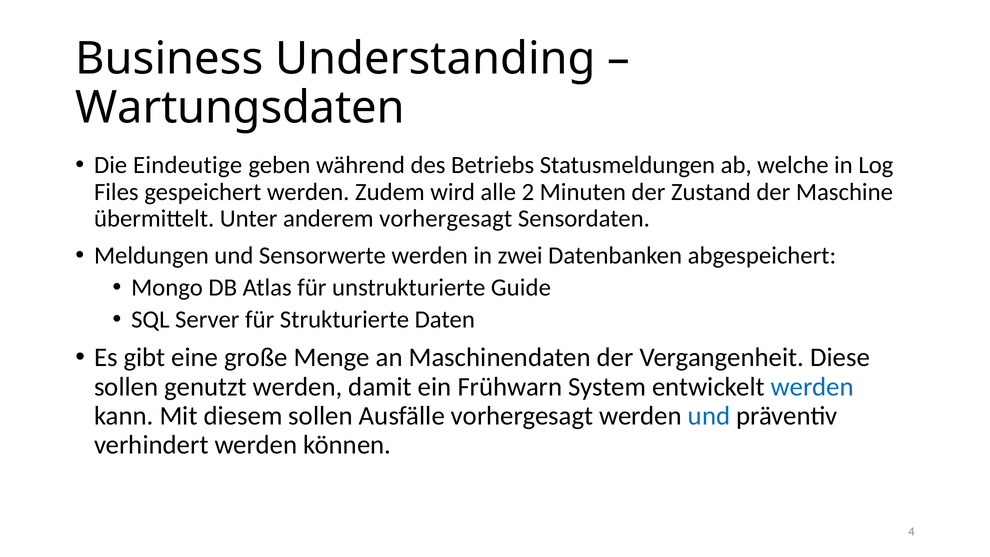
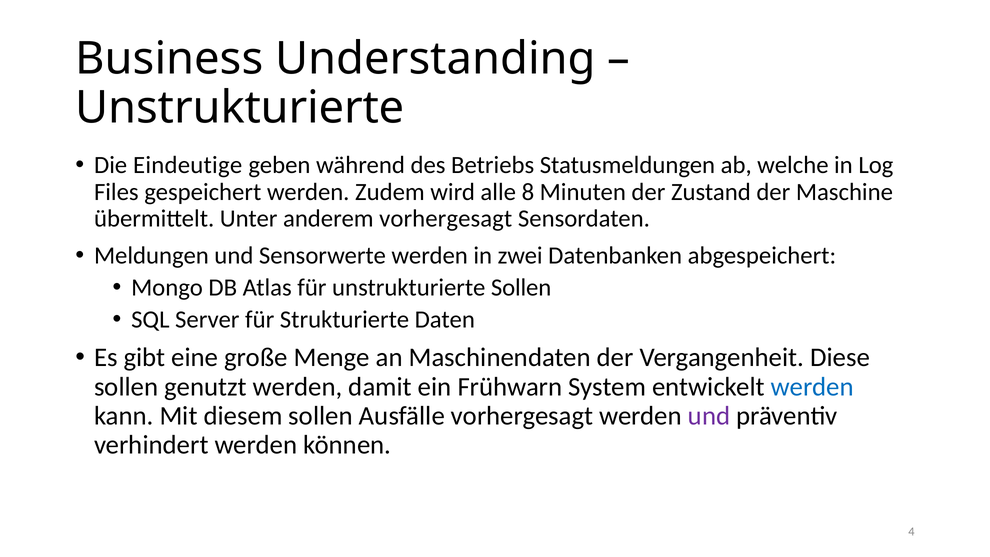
Wartungsdaten at (240, 108): Wartungsdaten -> Unstrukturierte
2: 2 -> 8
unstrukturierte Guide: Guide -> Sollen
und at (709, 416) colour: blue -> purple
